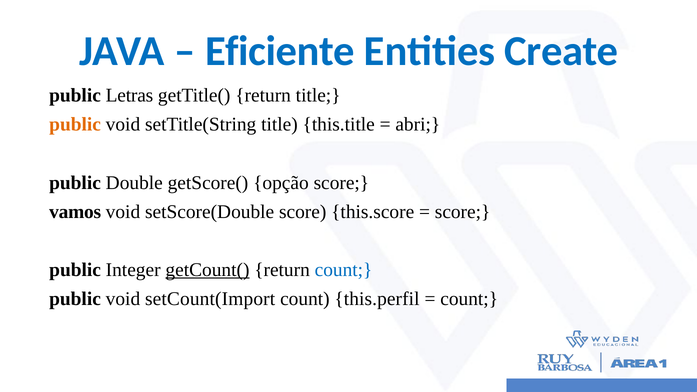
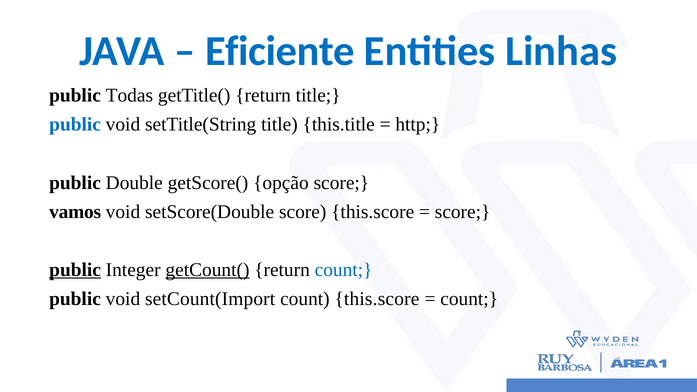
Create: Create -> Linhas
Letras: Letras -> Todas
public at (75, 125) colour: orange -> blue
abri: abri -> http
public at (75, 270) underline: none -> present
count this.perfil: this.perfil -> this.score
